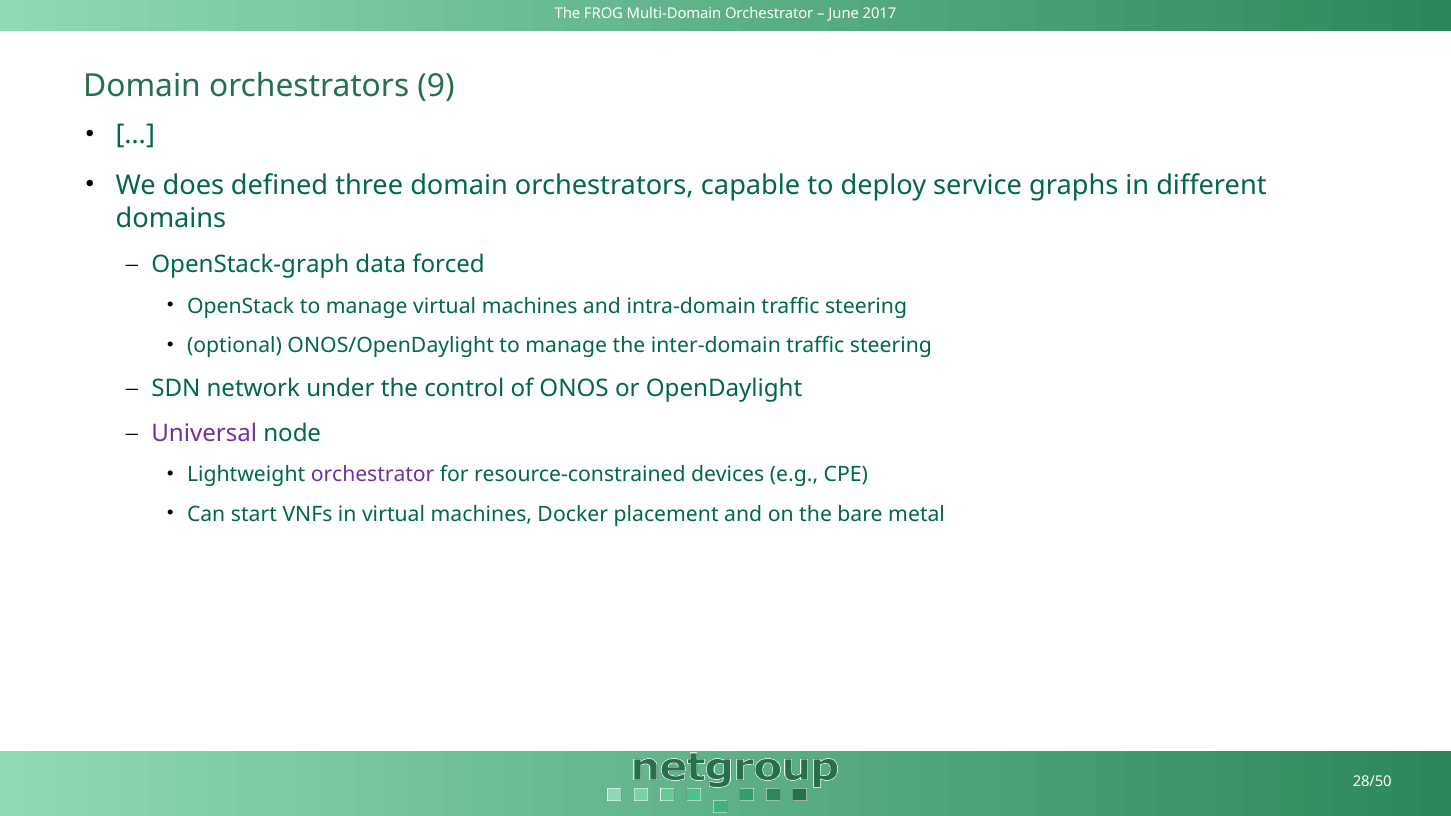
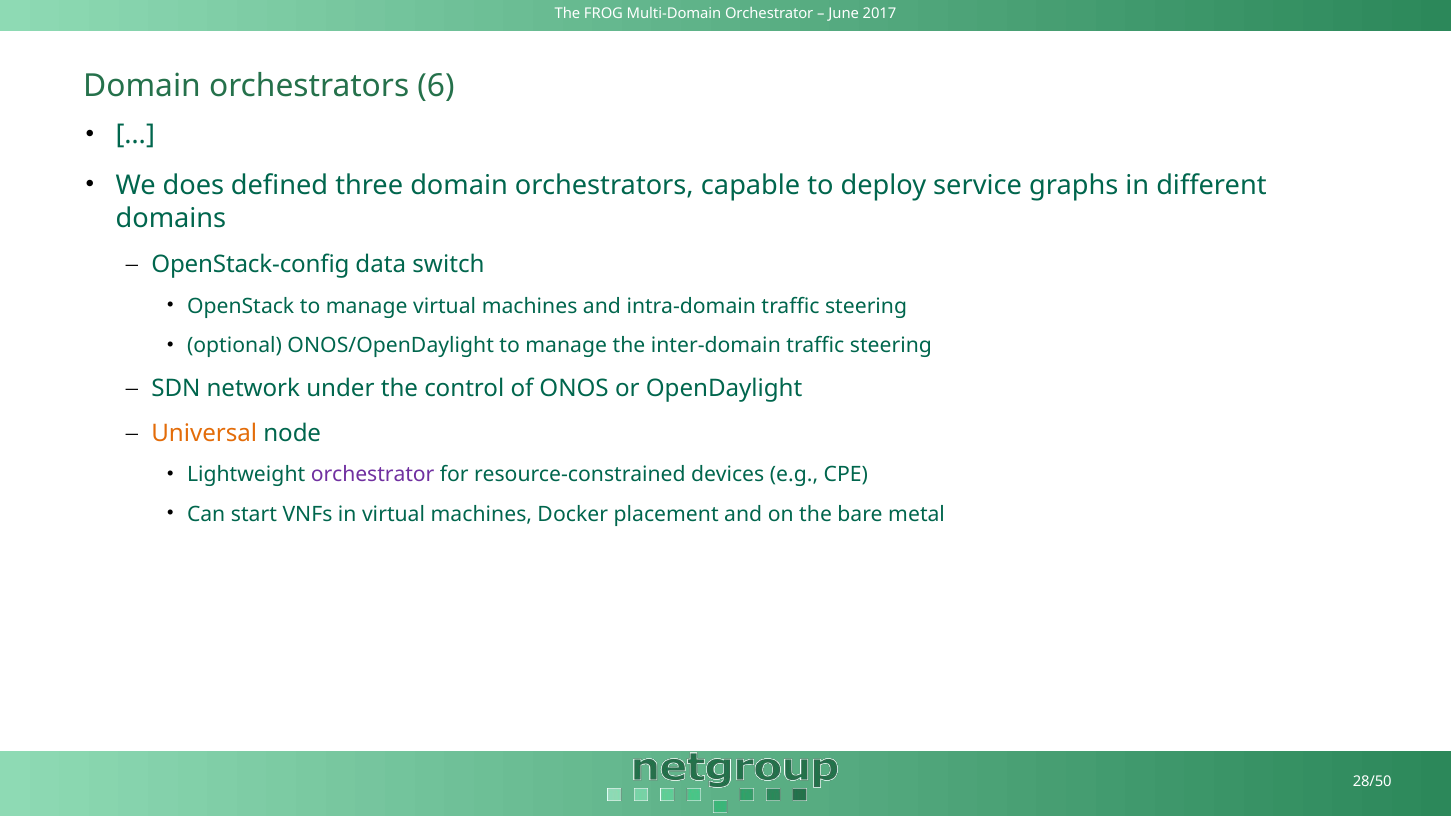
9: 9 -> 6
OpenStack-graph: OpenStack-graph -> OpenStack-config
forced: forced -> switch
Universal colour: purple -> orange
